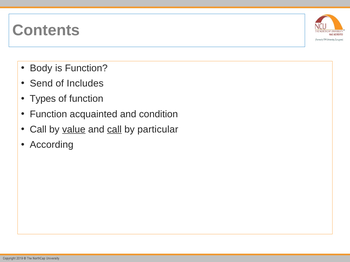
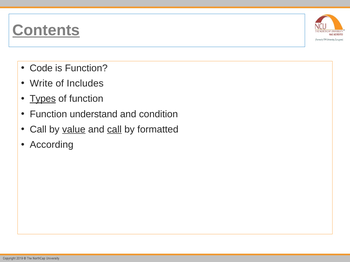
Contents underline: none -> present
Body: Body -> Code
Send: Send -> Write
Types underline: none -> present
acquainted: acquainted -> understand
particular: particular -> formatted
